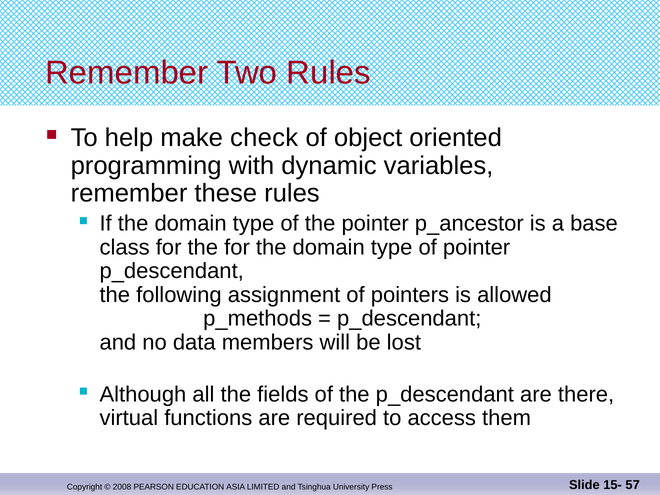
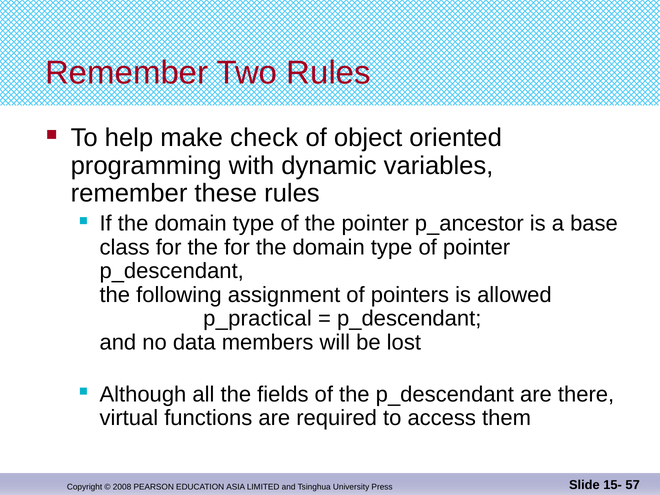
p_methods: p_methods -> p_practical
